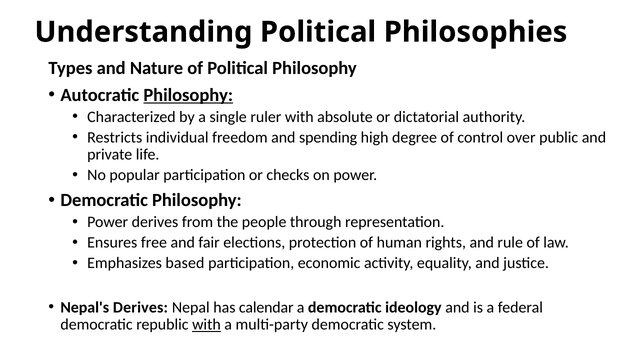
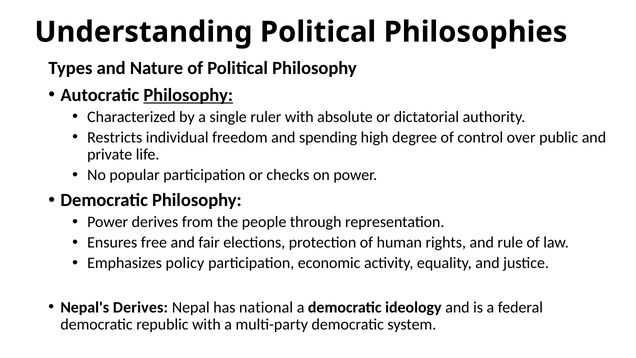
based: based -> policy
calendar: calendar -> national
with at (206, 324) underline: present -> none
